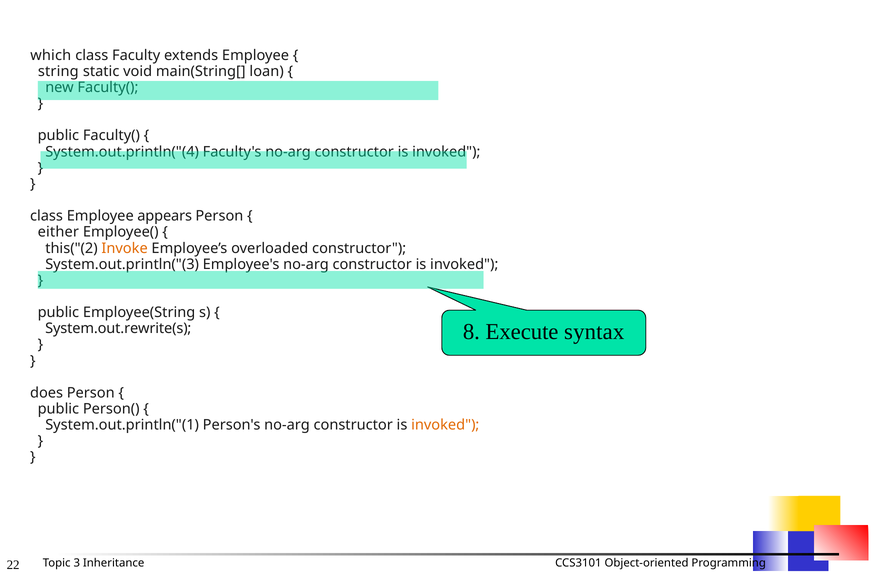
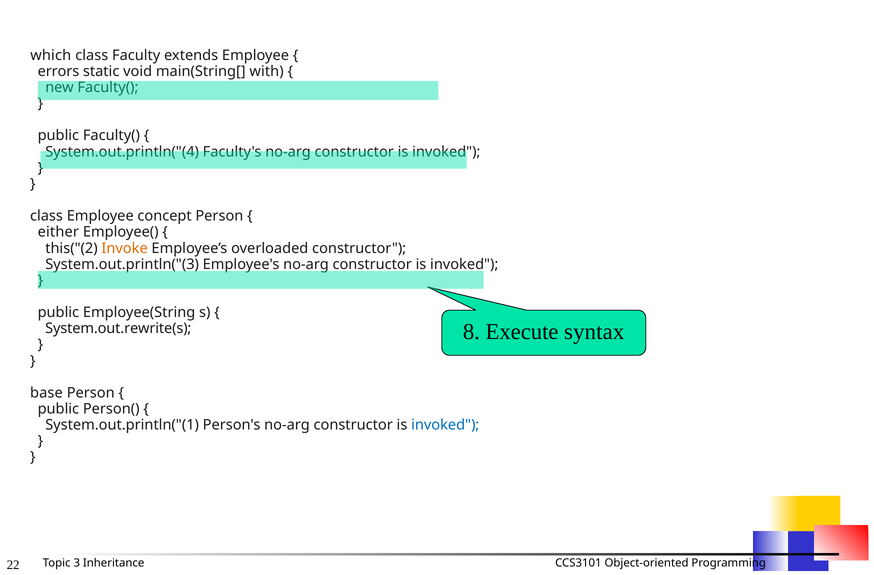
string: string -> errors
loan: loan -> with
appears: appears -> concept
does: does -> base
invoked at (445, 425) colour: orange -> blue
